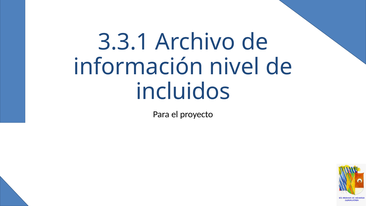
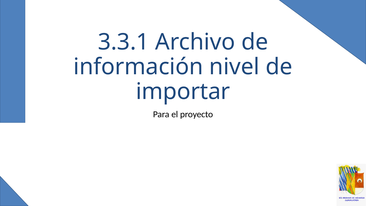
incluidos: incluidos -> importar
